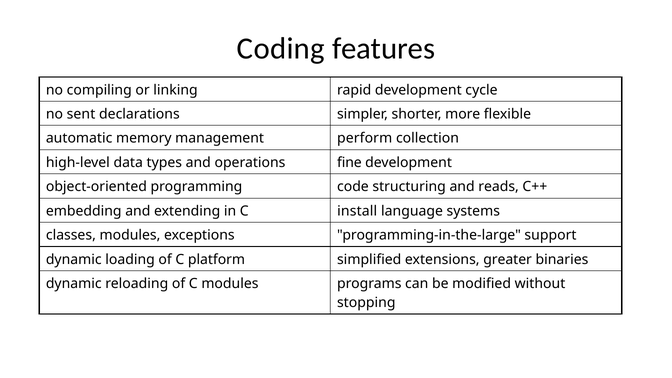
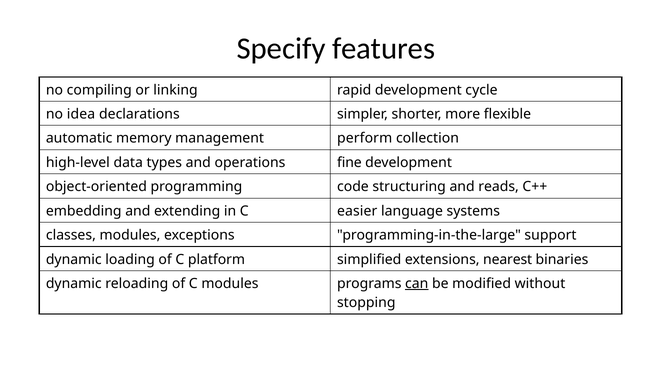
Coding: Coding -> Specify
sent: sent -> idea
install: install -> easier
greater: greater -> nearest
can underline: none -> present
